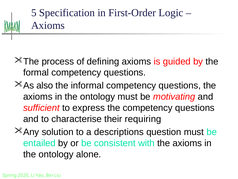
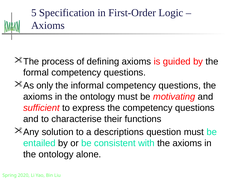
also: also -> only
requiring: requiring -> functions
